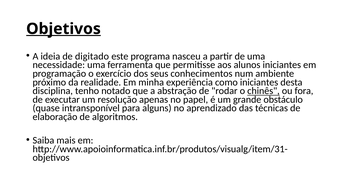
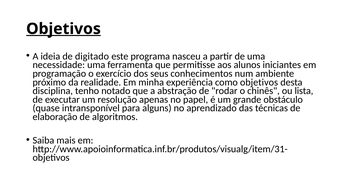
como iniciantes: iniciantes -> objetivos
chinês underline: present -> none
fora: fora -> lista
